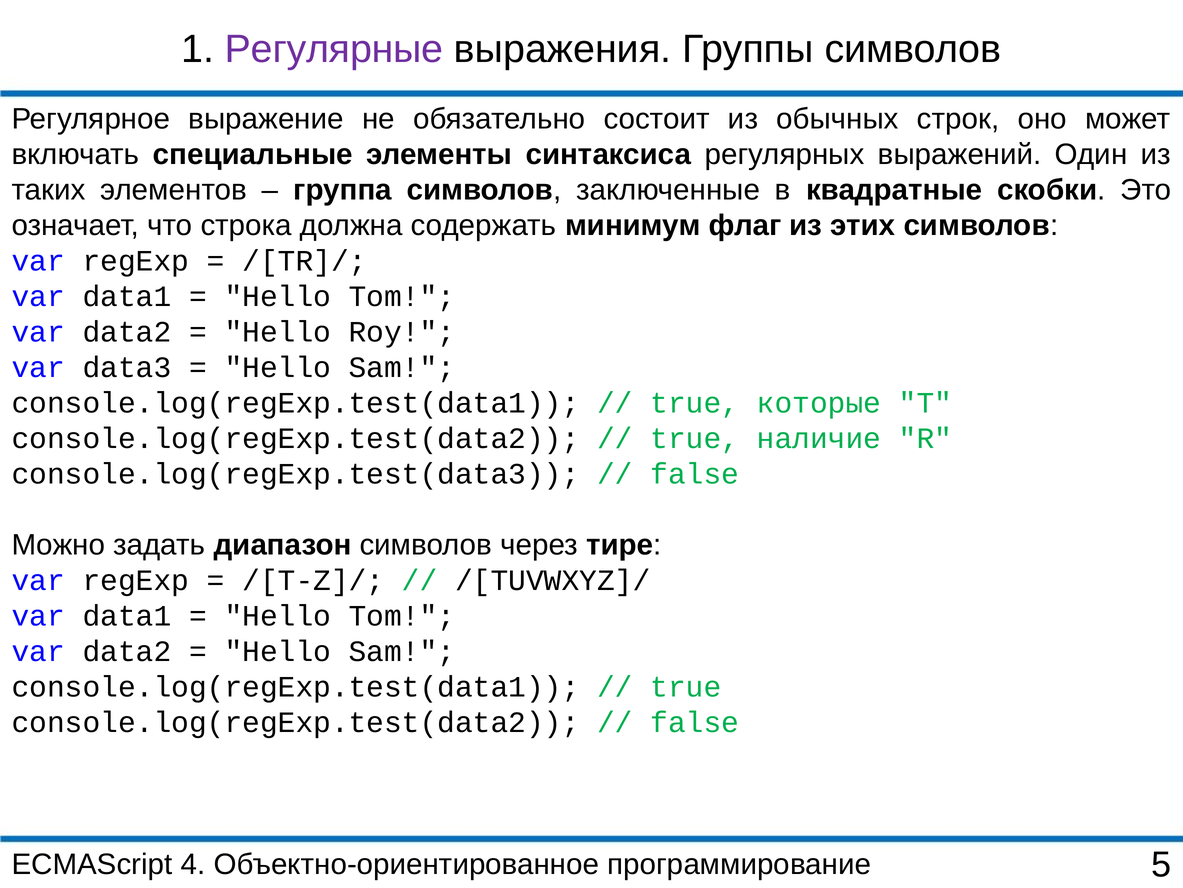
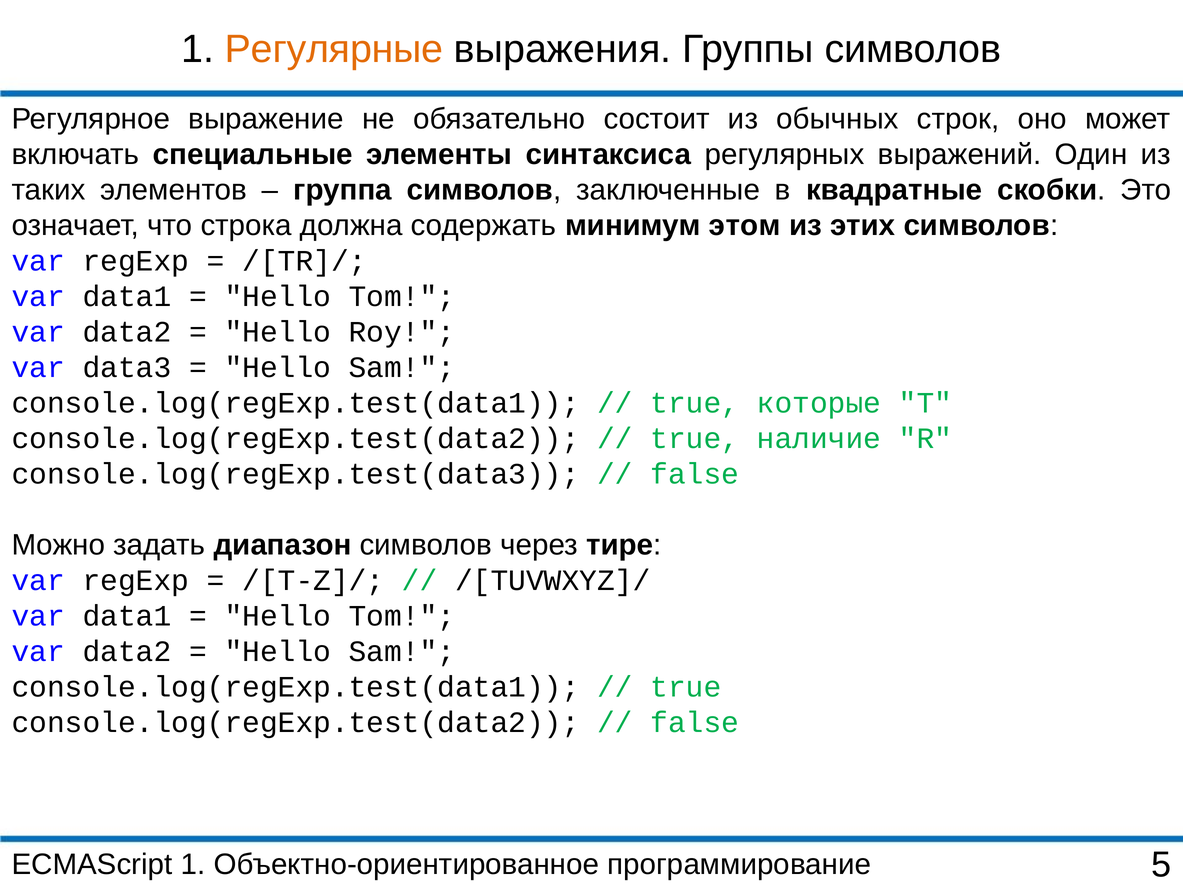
Регулярные colour: purple -> orange
флаг: флаг -> этом
ECMAScript 4: 4 -> 1
